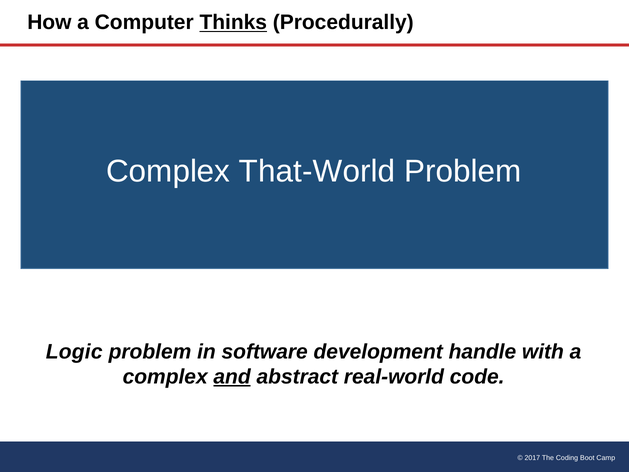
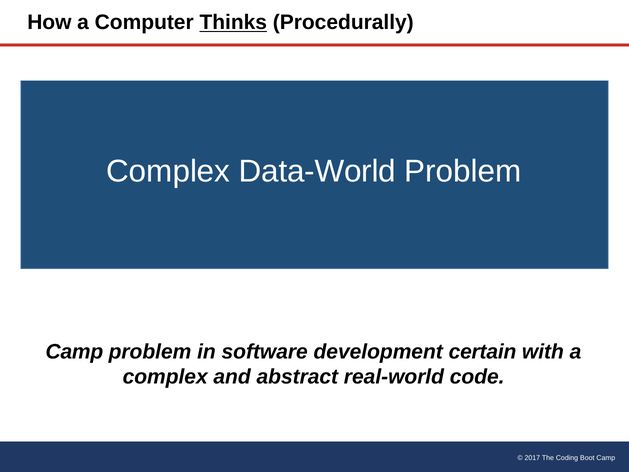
That-World: That-World -> Data-World
Logic at (74, 351): Logic -> Camp
handle: handle -> certain
and underline: present -> none
